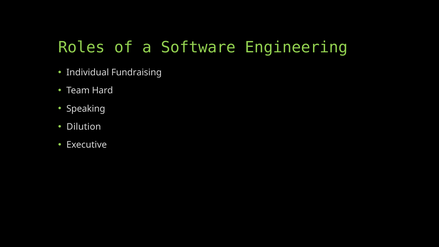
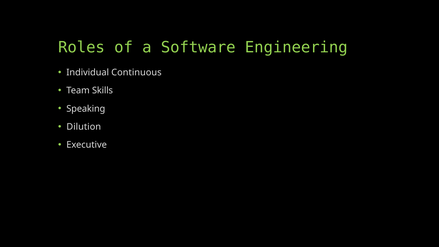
Fundraising: Fundraising -> Continuous
Hard: Hard -> Skills
